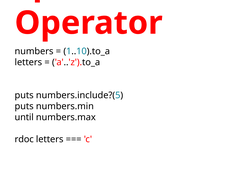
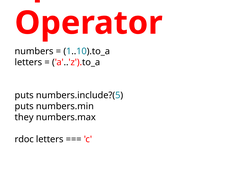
until: until -> they
